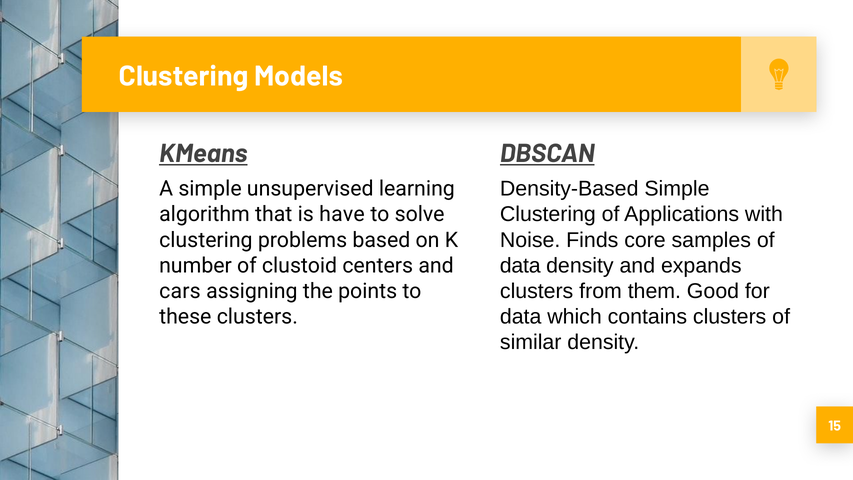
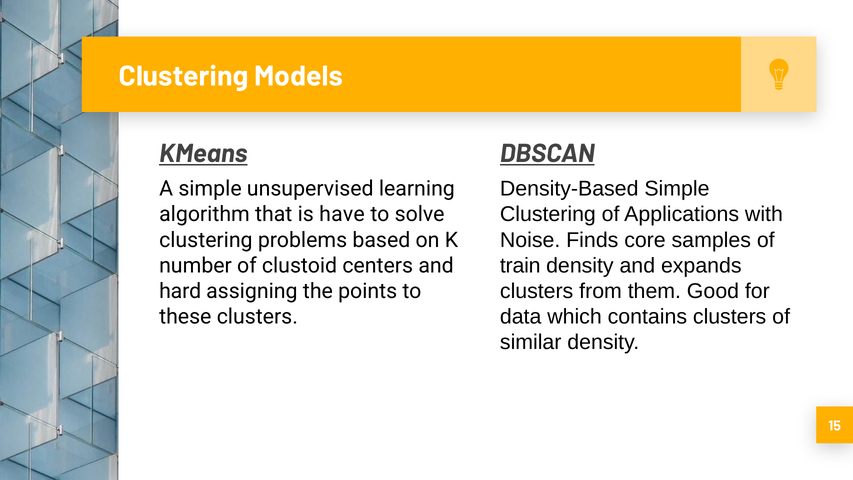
data at (520, 266): data -> train
cars: cars -> hard
